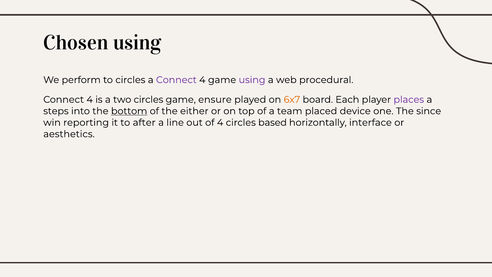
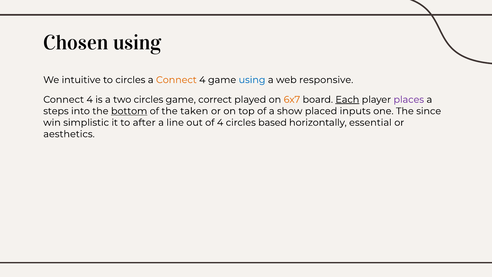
perform: perform -> intuitive
Connect at (176, 80) colour: purple -> orange
using at (252, 80) colour: purple -> blue
procedural: procedural -> responsive
ensure: ensure -> correct
Each underline: none -> present
either: either -> taken
team: team -> show
device: device -> inputs
reporting: reporting -> simplistic
interface: interface -> essential
